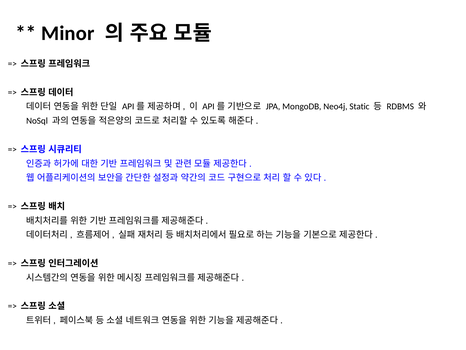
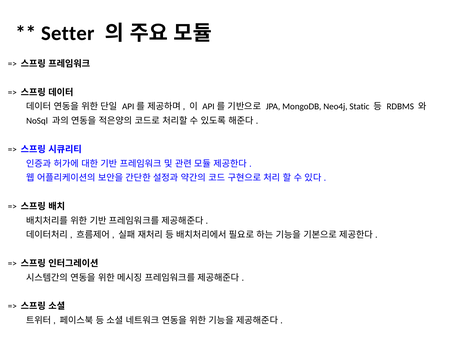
Minor: Minor -> Setter
